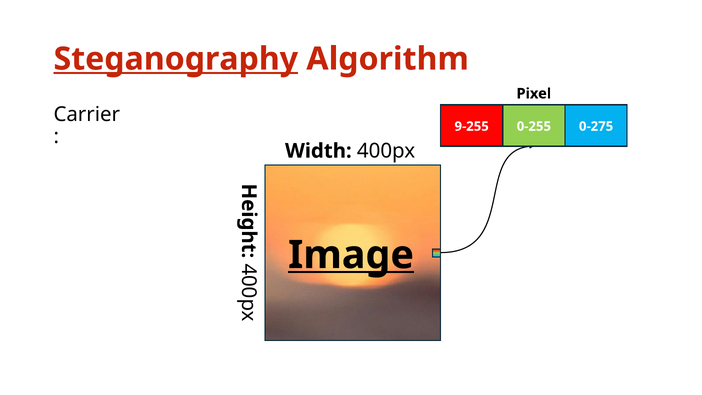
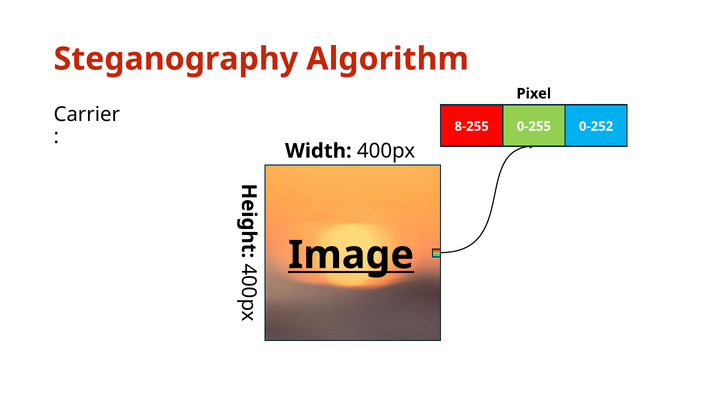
Steganography underline: present -> none
9-255: 9-255 -> 8-255
0-275: 0-275 -> 0-252
